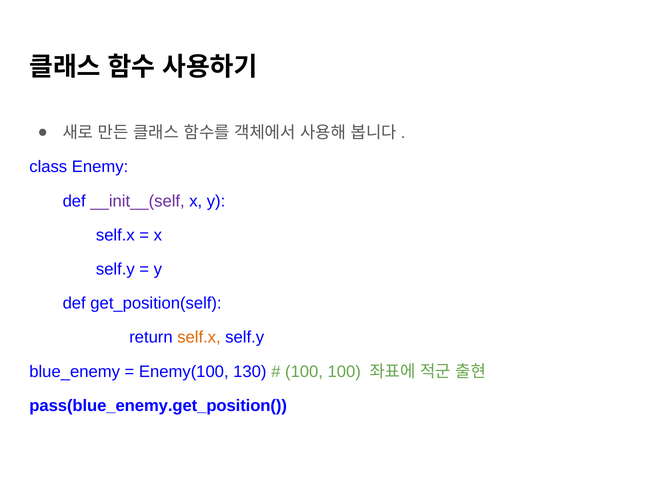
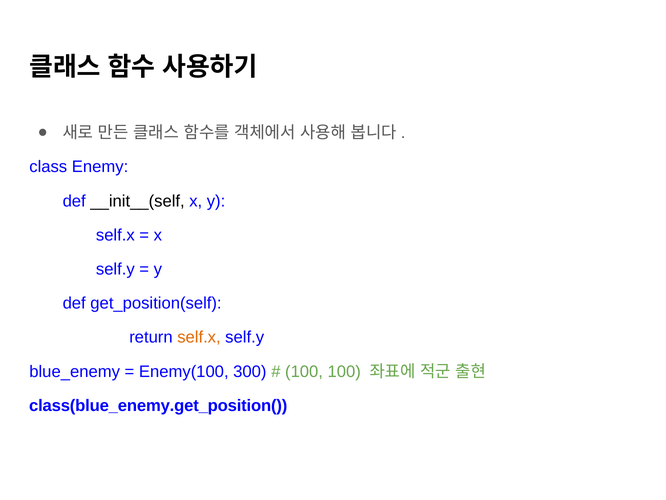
__init__(self colour: purple -> black
130: 130 -> 300
pass(blue_enemy.get_position(: pass(blue_enemy.get_position( -> class(blue_enemy.get_position(
